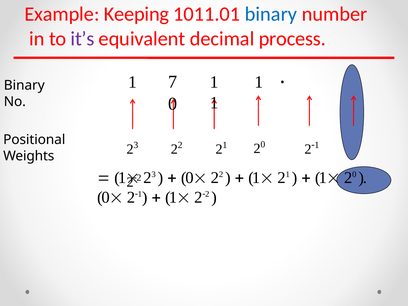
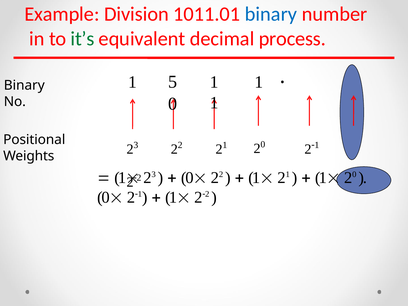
Keeping: Keeping -> Division
it’s colour: purple -> green
7: 7 -> 5
